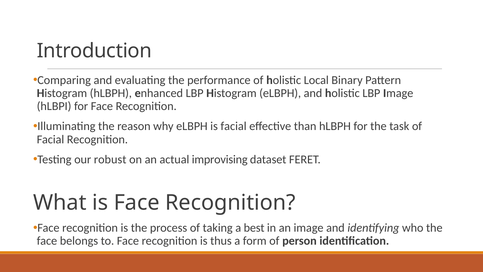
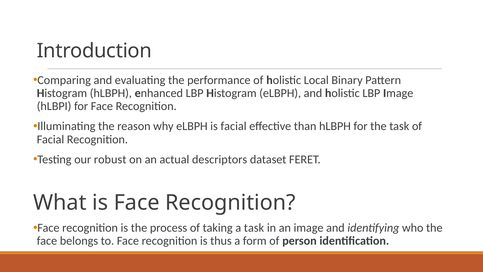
improvising: improvising -> descriptors
a best: best -> task
